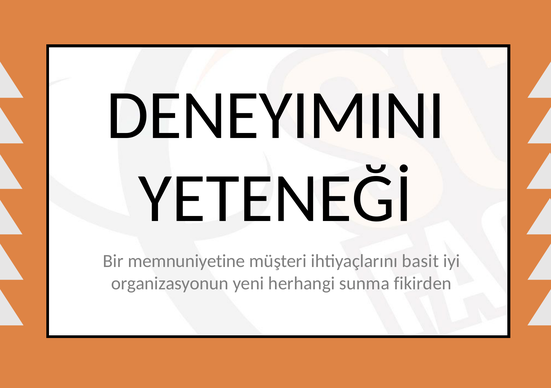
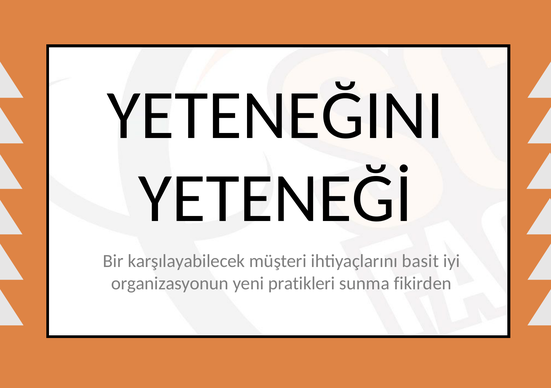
DENEYIMINI: DENEYIMINI -> YETENEĞINI
memnuniyetine: memnuniyetine -> karşılayabilecek
herhangi: herhangi -> pratikleri
